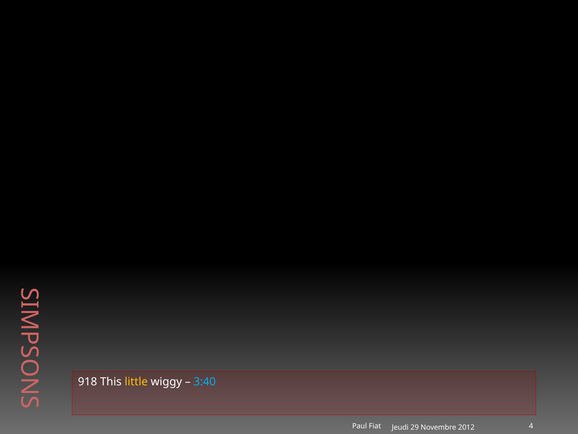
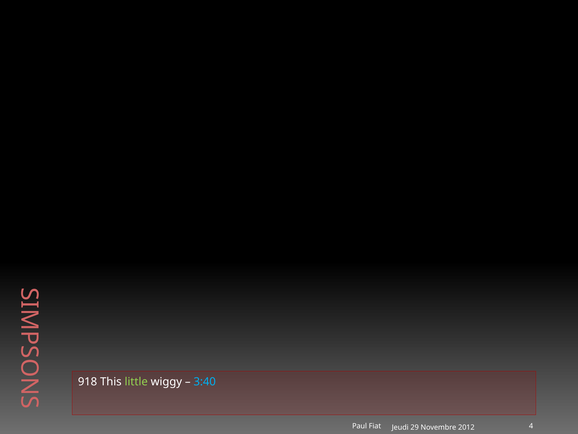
little colour: yellow -> light green
